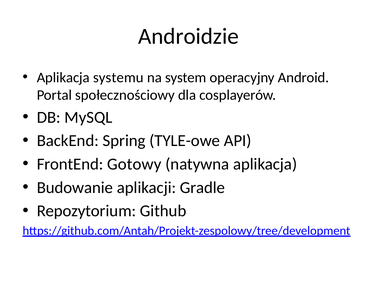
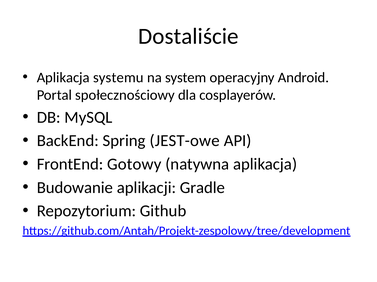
Androidzie: Androidzie -> Dostaliście
TYLE-owe: TYLE-owe -> JEST-owe
